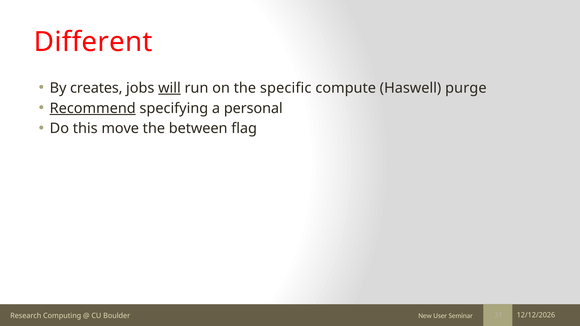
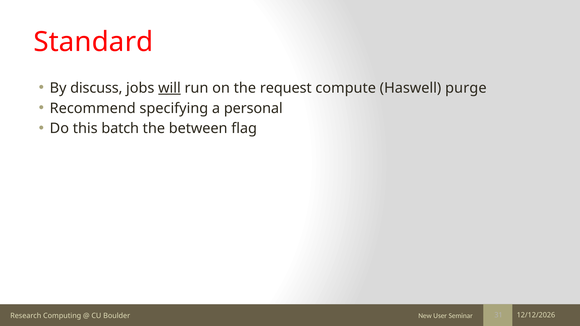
Different: Different -> Standard
creates: creates -> discuss
specific: specific -> request
Recommend underline: present -> none
move: move -> batch
